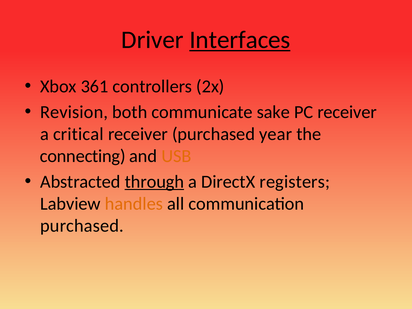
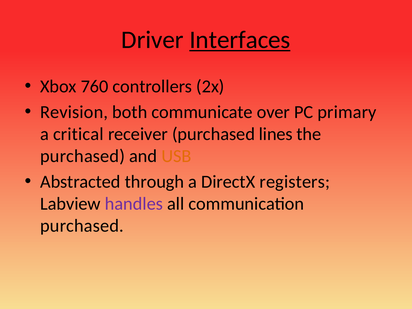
361: 361 -> 760
sake: sake -> over
PC receiver: receiver -> primary
year: year -> lines
connecting at (83, 156): connecting -> purchased
through underline: present -> none
handles colour: orange -> purple
